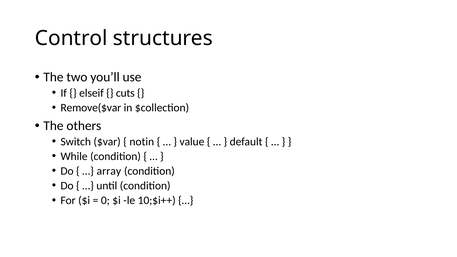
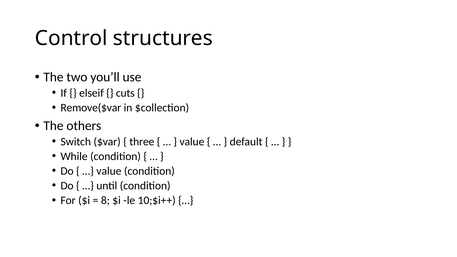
notin: notin -> three
array at (109, 171): array -> value
0: 0 -> 8
